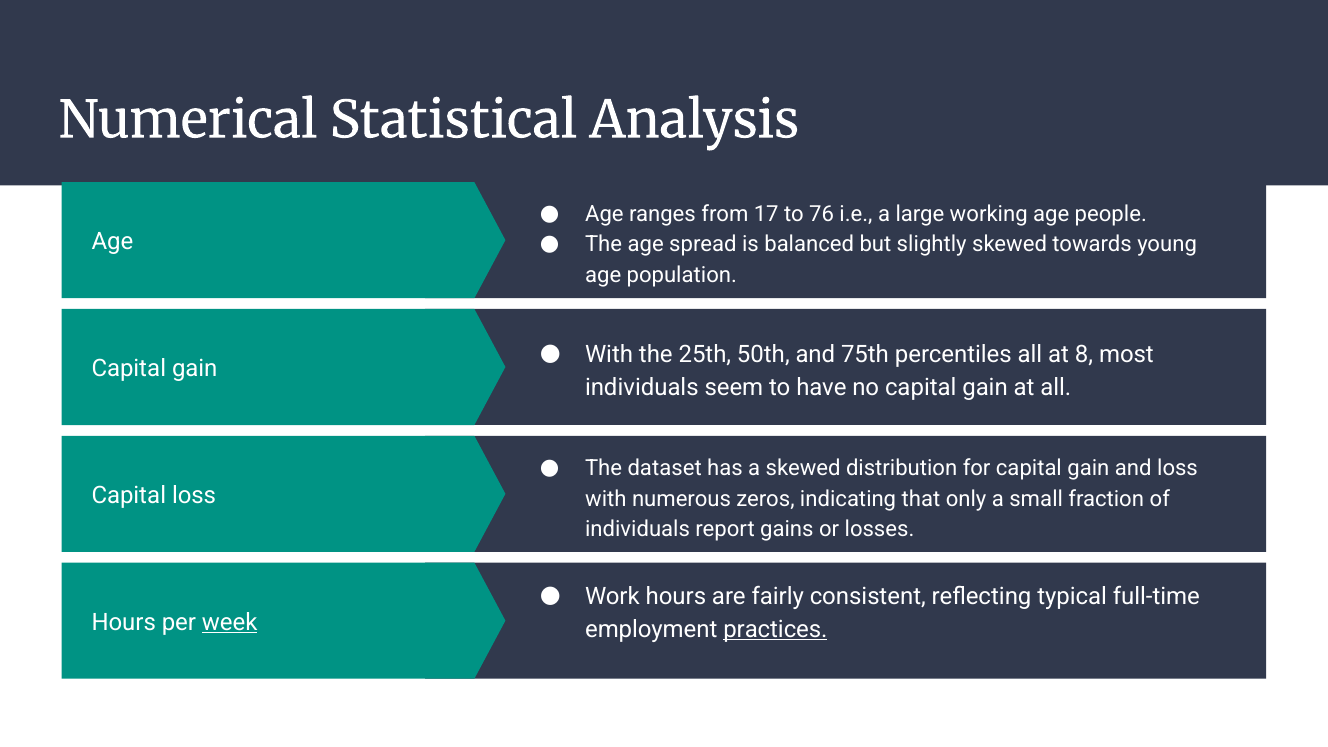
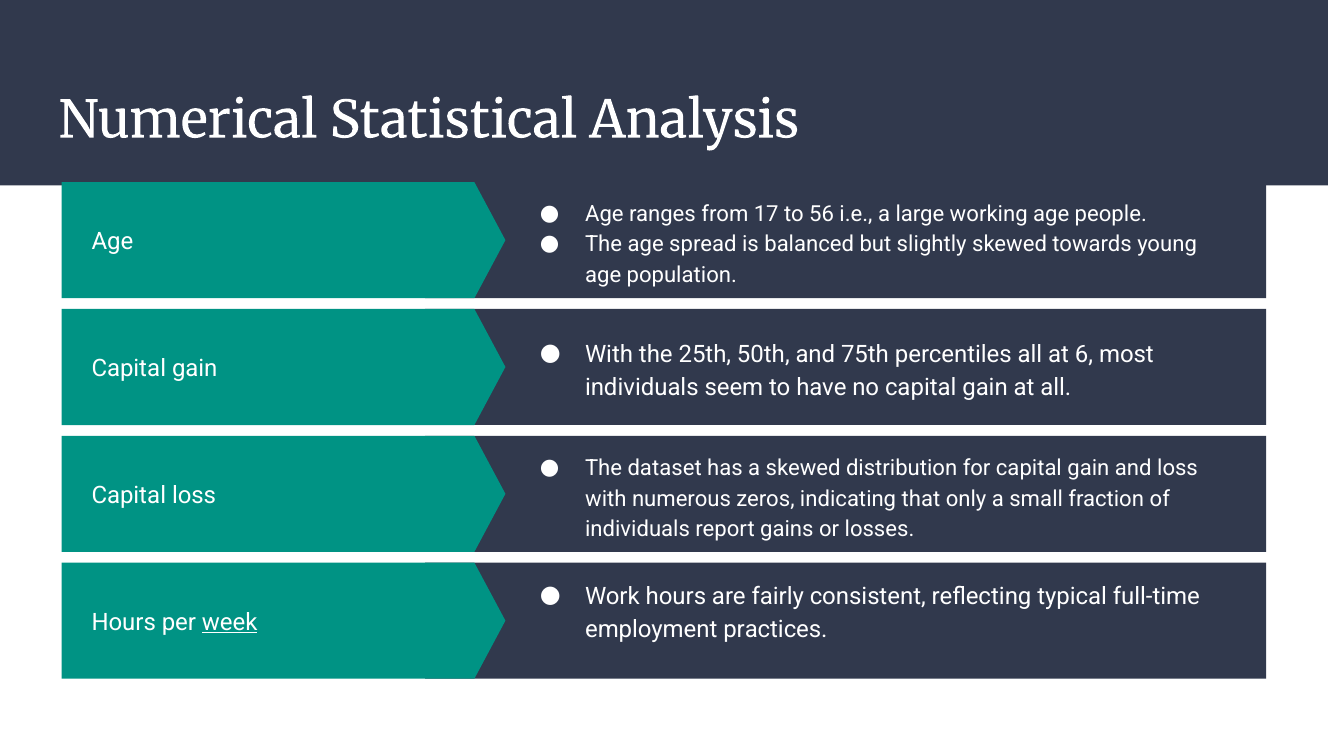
76: 76 -> 56
8: 8 -> 6
practices underline: present -> none
